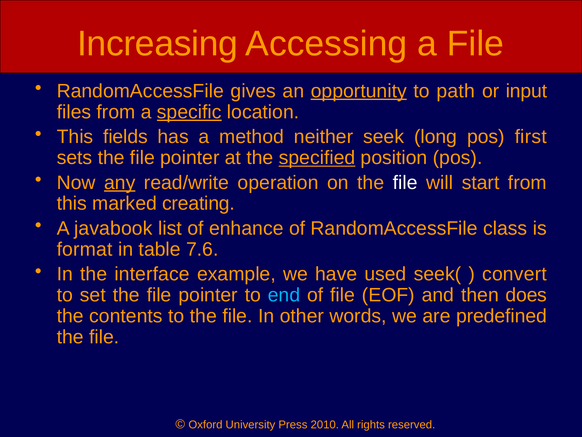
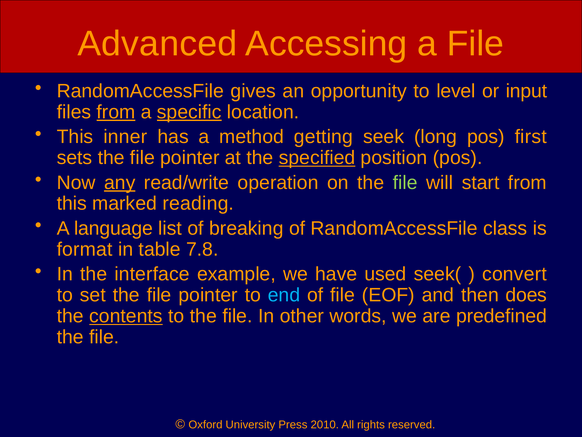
Increasing: Increasing -> Advanced
opportunity underline: present -> none
path: path -> level
from at (116, 112) underline: none -> present
fields: fields -> inner
neither: neither -> getting
file at (405, 182) colour: white -> light green
creating: creating -> reading
javabook: javabook -> language
enhance: enhance -> breaking
7.6: 7.6 -> 7.8
contents underline: none -> present
